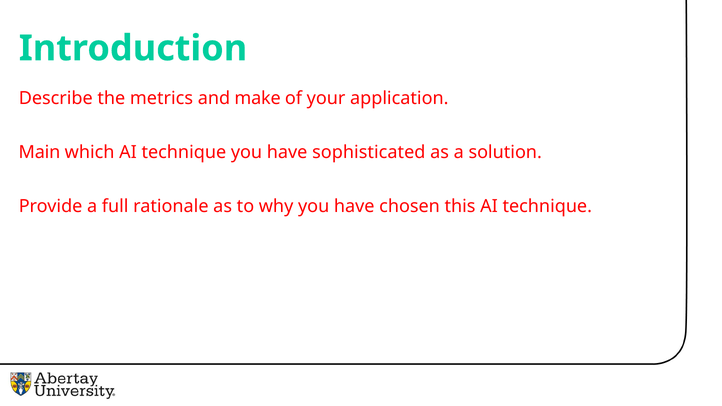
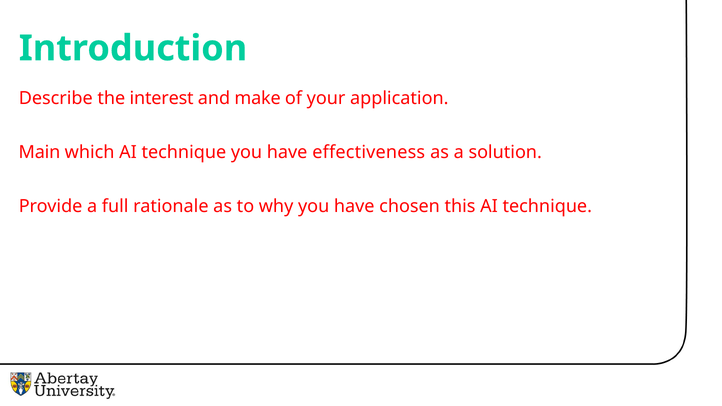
metrics: metrics -> interest
sophisticated: sophisticated -> effectiveness
